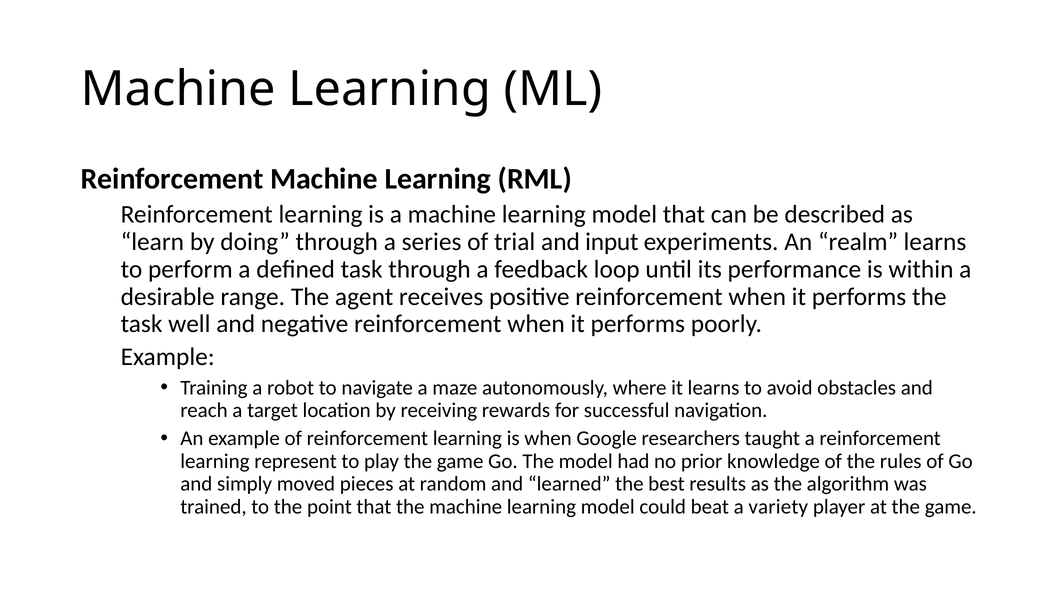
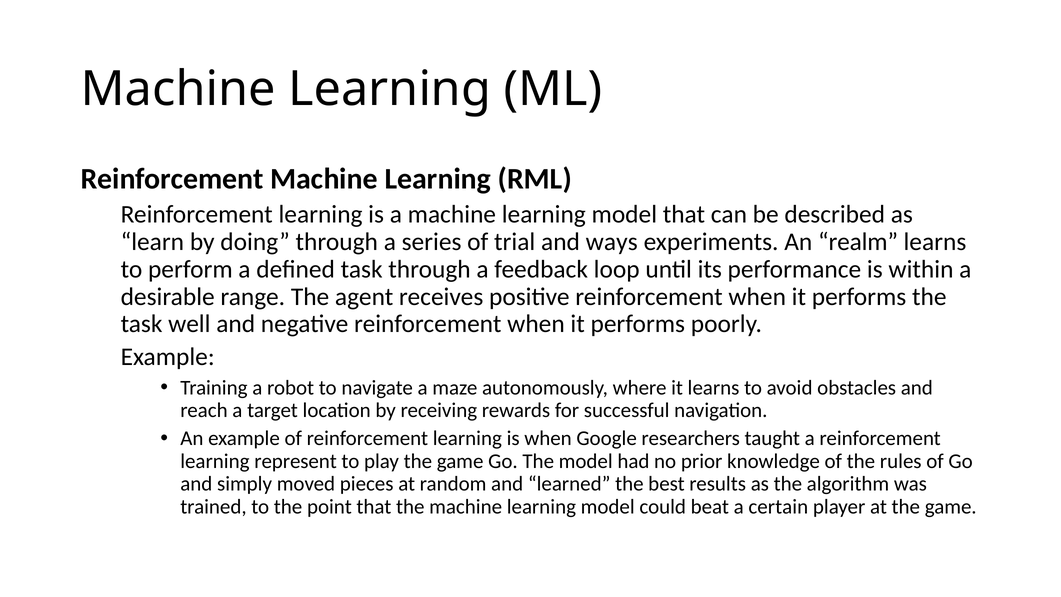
input: input -> ways
variety: variety -> certain
